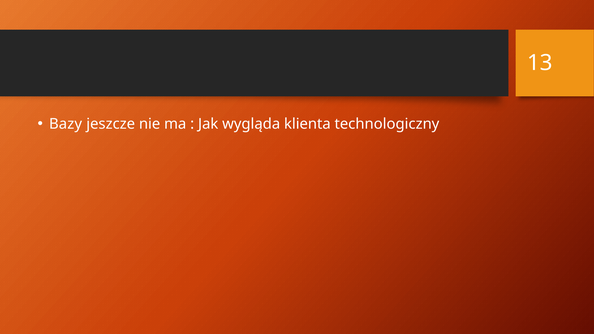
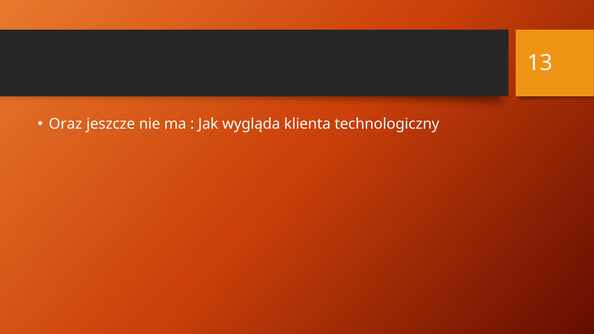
Bazy: Bazy -> Oraz
